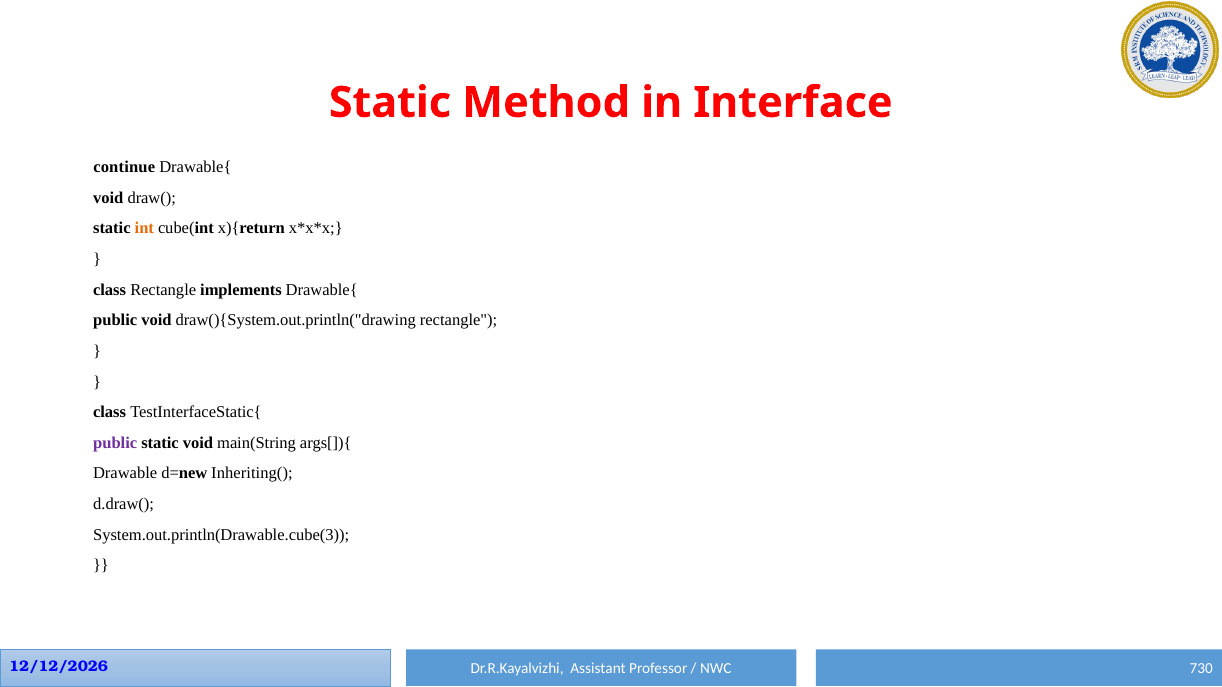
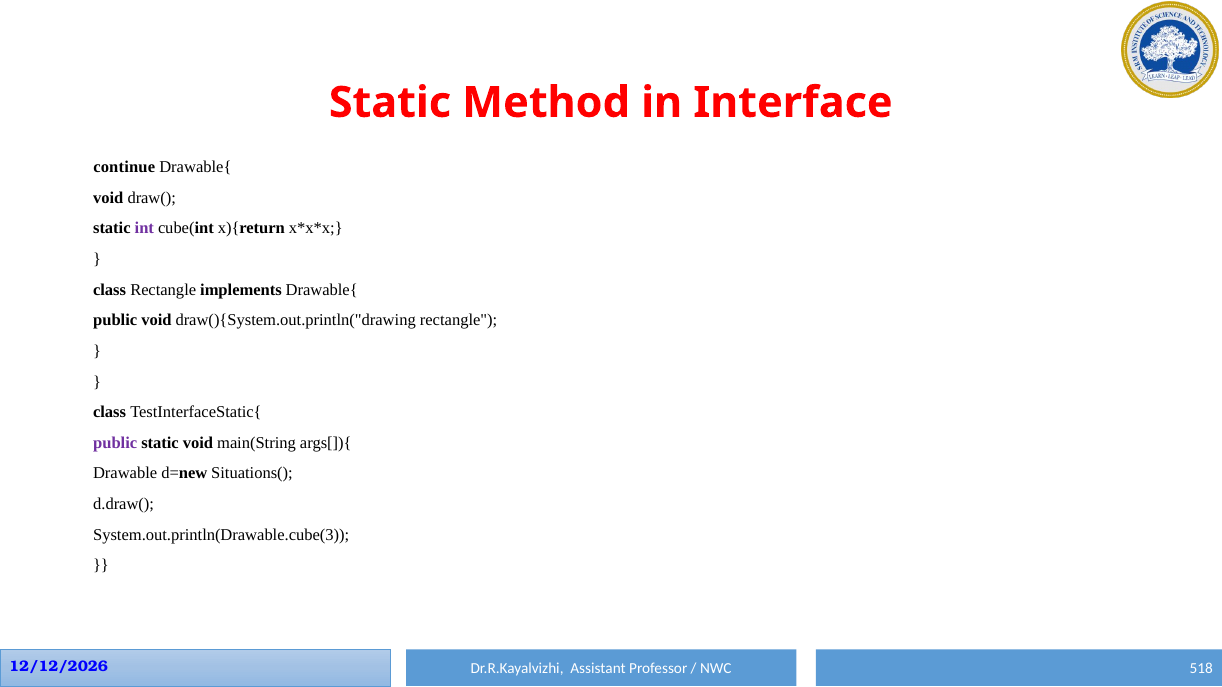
int colour: orange -> purple
Inheriting(: Inheriting( -> Situations(
730: 730 -> 518
